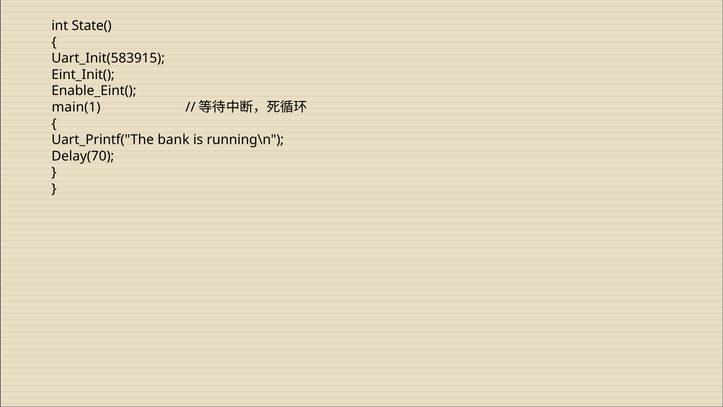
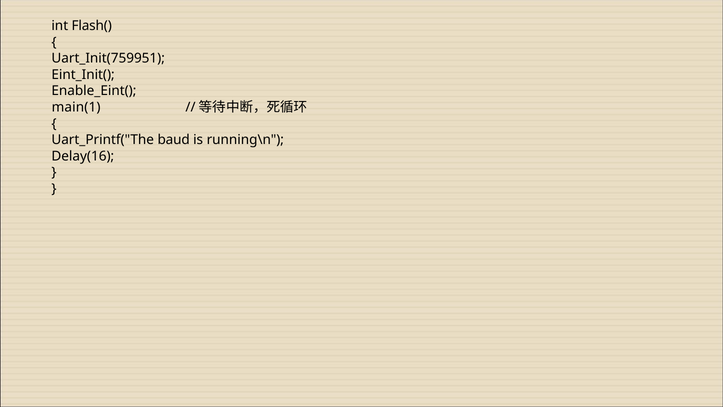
State(: State( -> Flash(
Uart_Init(583915: Uart_Init(583915 -> Uart_Init(759951
bank: bank -> baud
Delay(70: Delay(70 -> Delay(16
